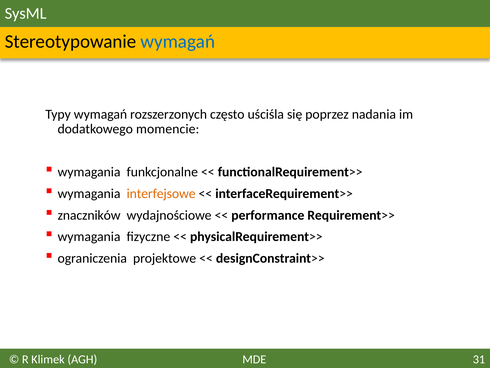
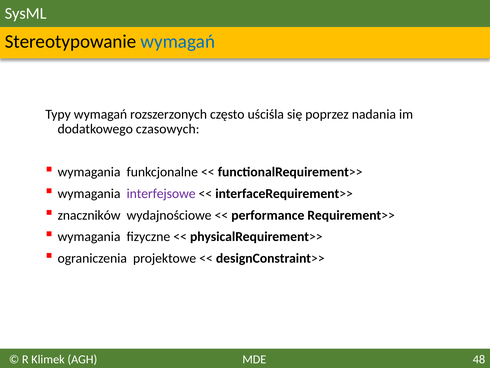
momencie: momencie -> czasowych
interfejsowe colour: orange -> purple
31: 31 -> 48
